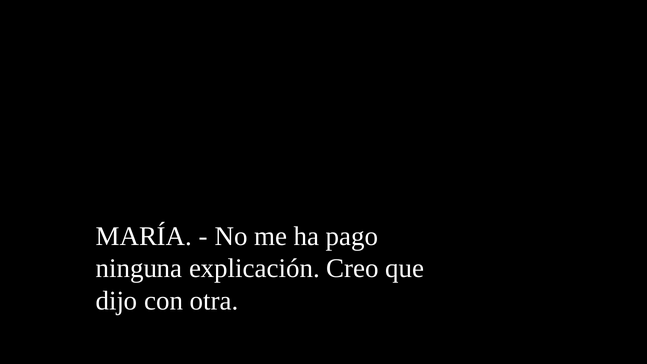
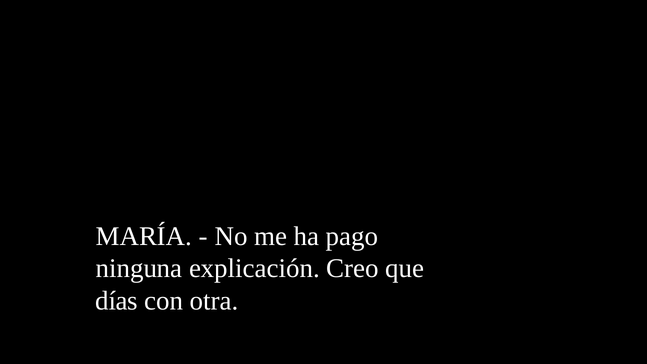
dijo: dijo -> días
